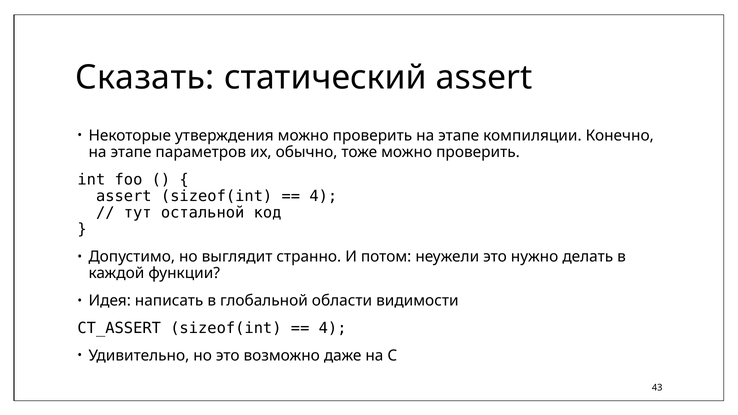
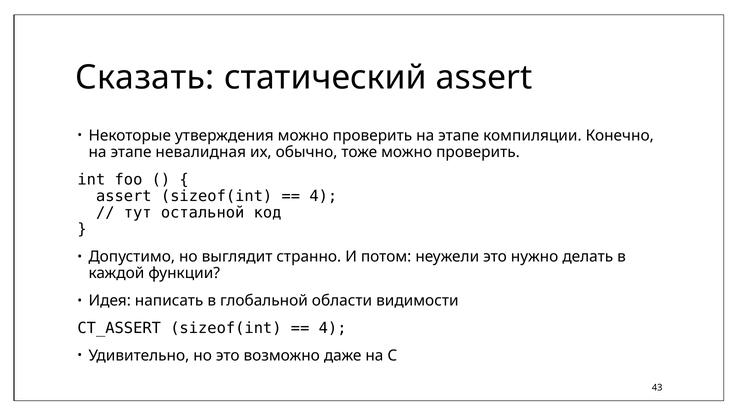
параметров: параметров -> невалидная
